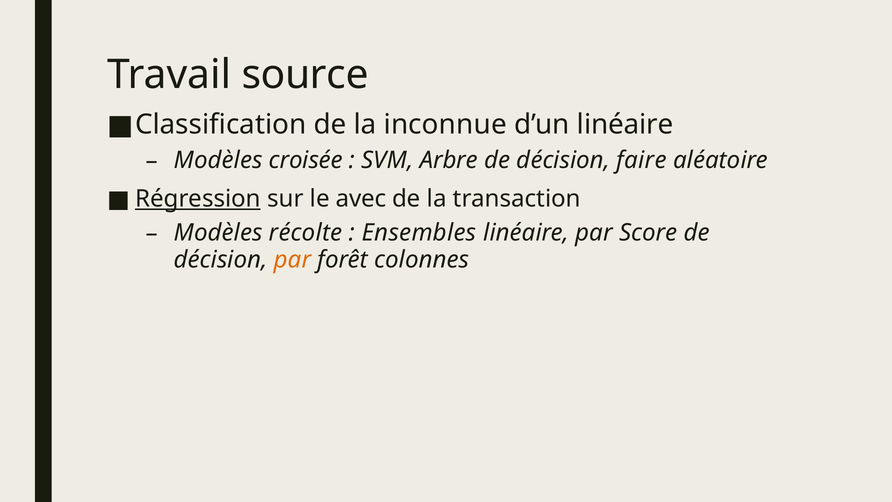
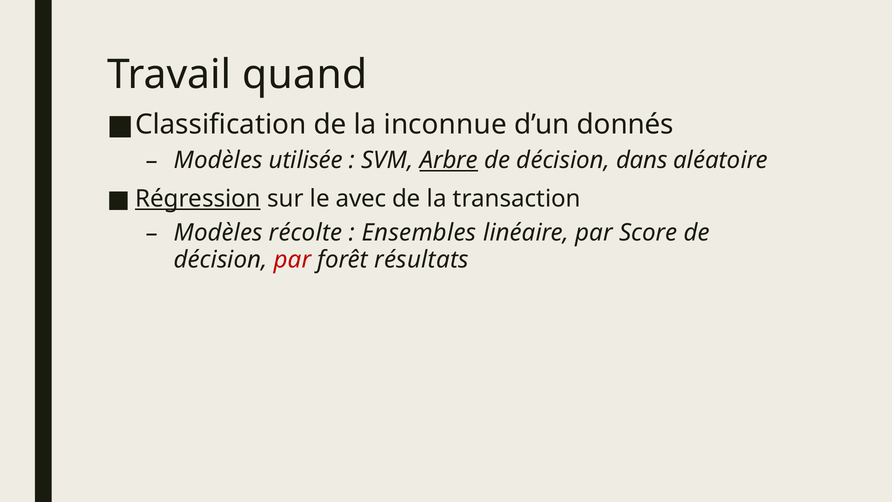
source: source -> quand
d’un linéaire: linéaire -> donnés
croisée: croisée -> utilisée
Arbre underline: none -> present
faire: faire -> dans
par at (292, 260) colour: orange -> red
colonnes: colonnes -> résultats
